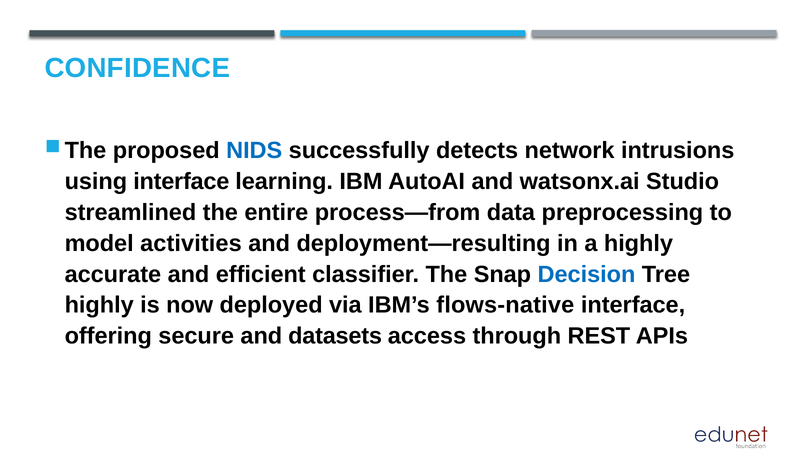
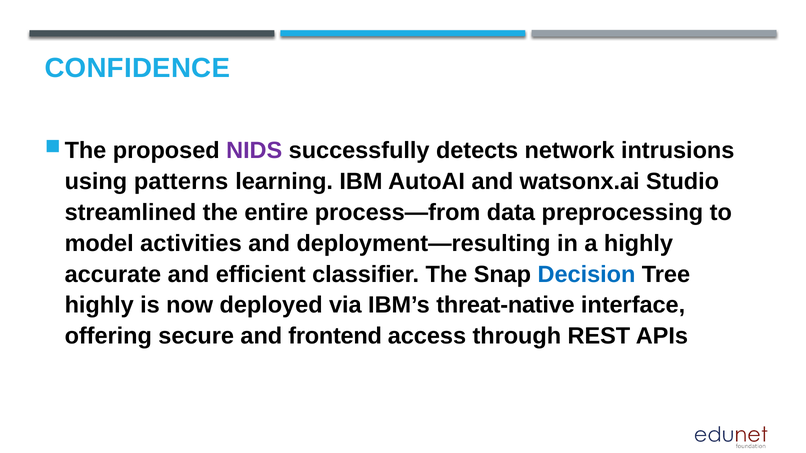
NIDS colour: blue -> purple
using interface: interface -> patterns
flows-native: flows-native -> threat-native
datasets: datasets -> frontend
